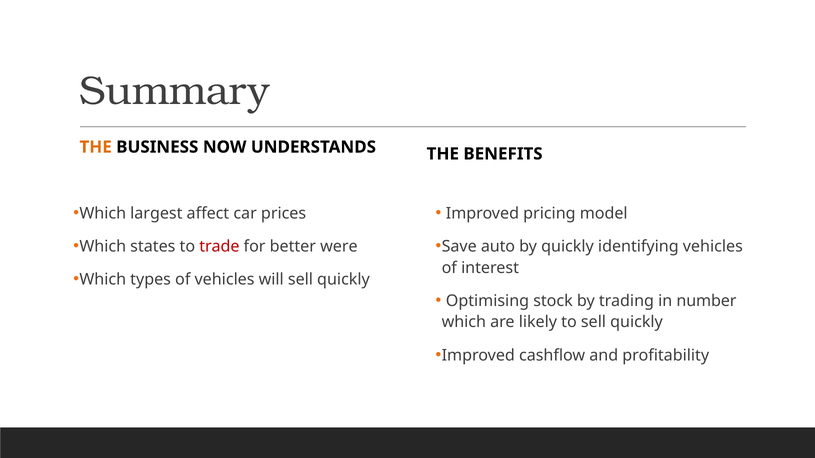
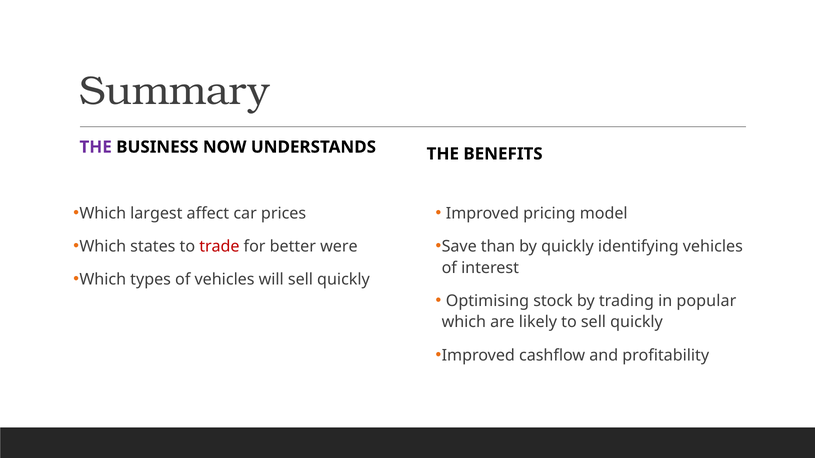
THE at (96, 147) colour: orange -> purple
auto: auto -> than
number: number -> popular
